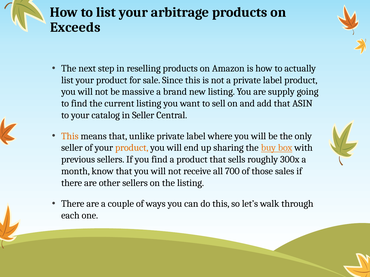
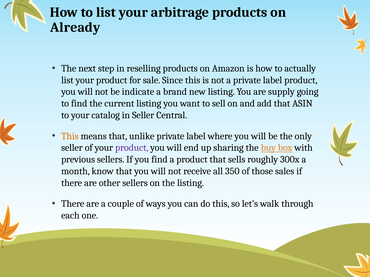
Exceeds: Exceeds -> Already
massive: massive -> indicate
product at (132, 148) colour: orange -> purple
700: 700 -> 350
